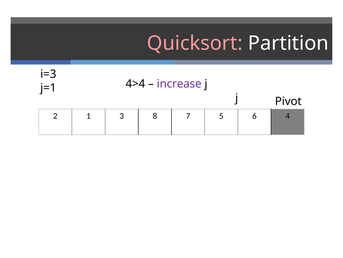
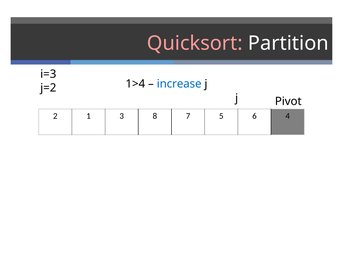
4>4: 4>4 -> 1>4
increase colour: purple -> blue
j=1: j=1 -> j=2
